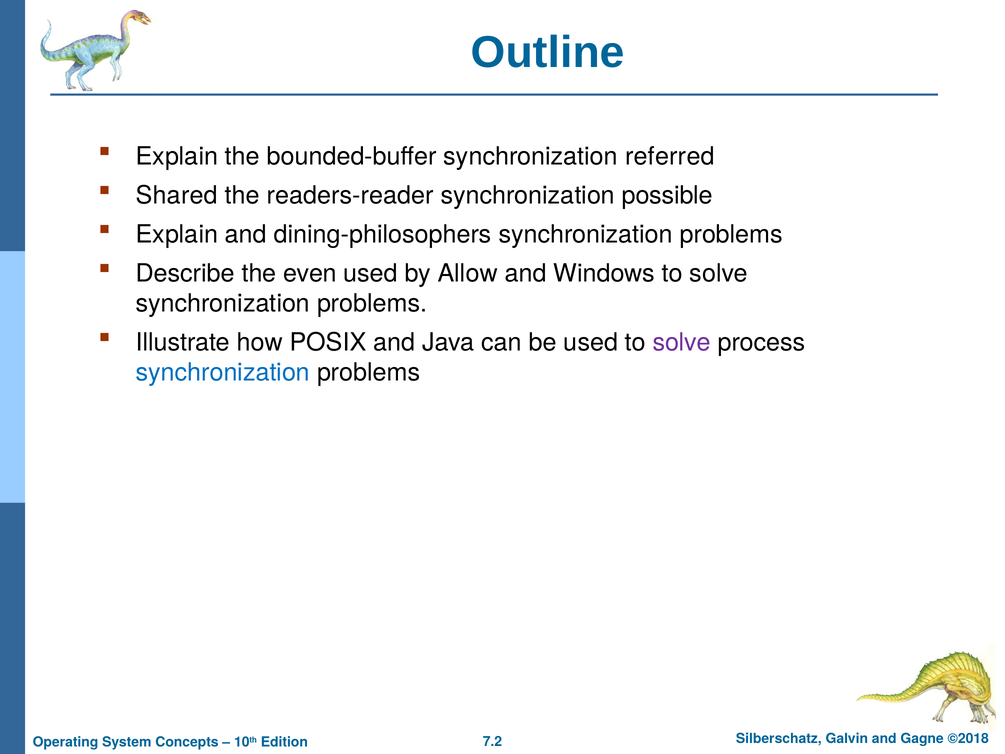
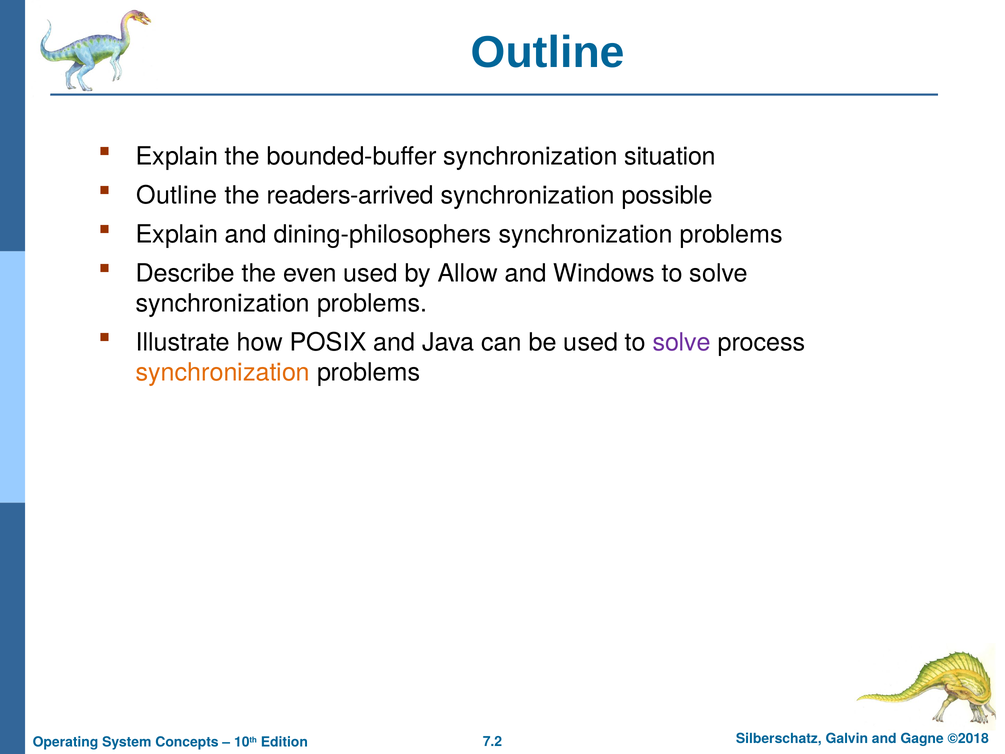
referred: referred -> situation
Shared at (177, 195): Shared -> Outline
readers-reader: readers-reader -> readers-arrived
synchronization at (223, 373) colour: blue -> orange
